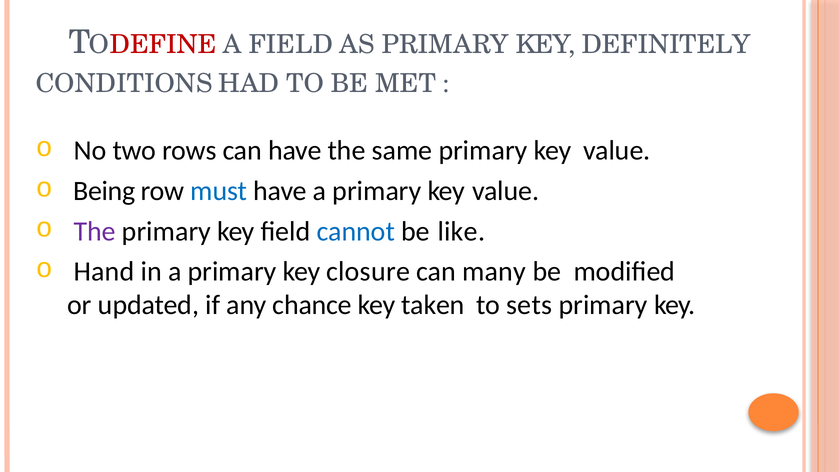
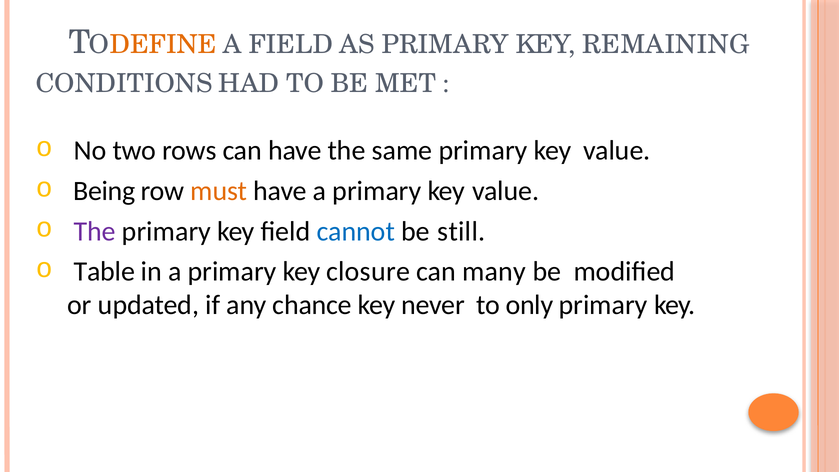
DEFINE colour: red -> orange
DEFINITELY: DEFINITELY -> REMAINING
must colour: blue -> orange
like: like -> still
Hand: Hand -> Table
taken: taken -> never
sets: sets -> only
